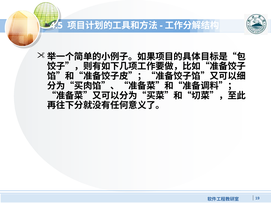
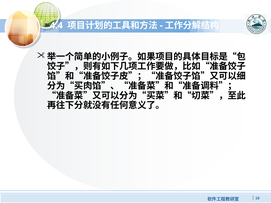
4.5: 4.5 -> 4.4
